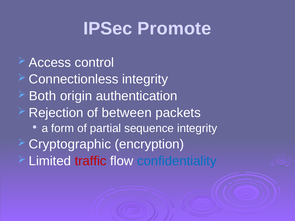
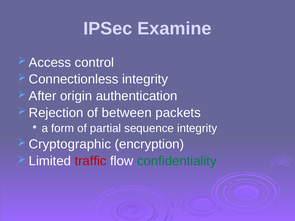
Promote: Promote -> Examine
Both: Both -> After
confidentiality colour: blue -> green
